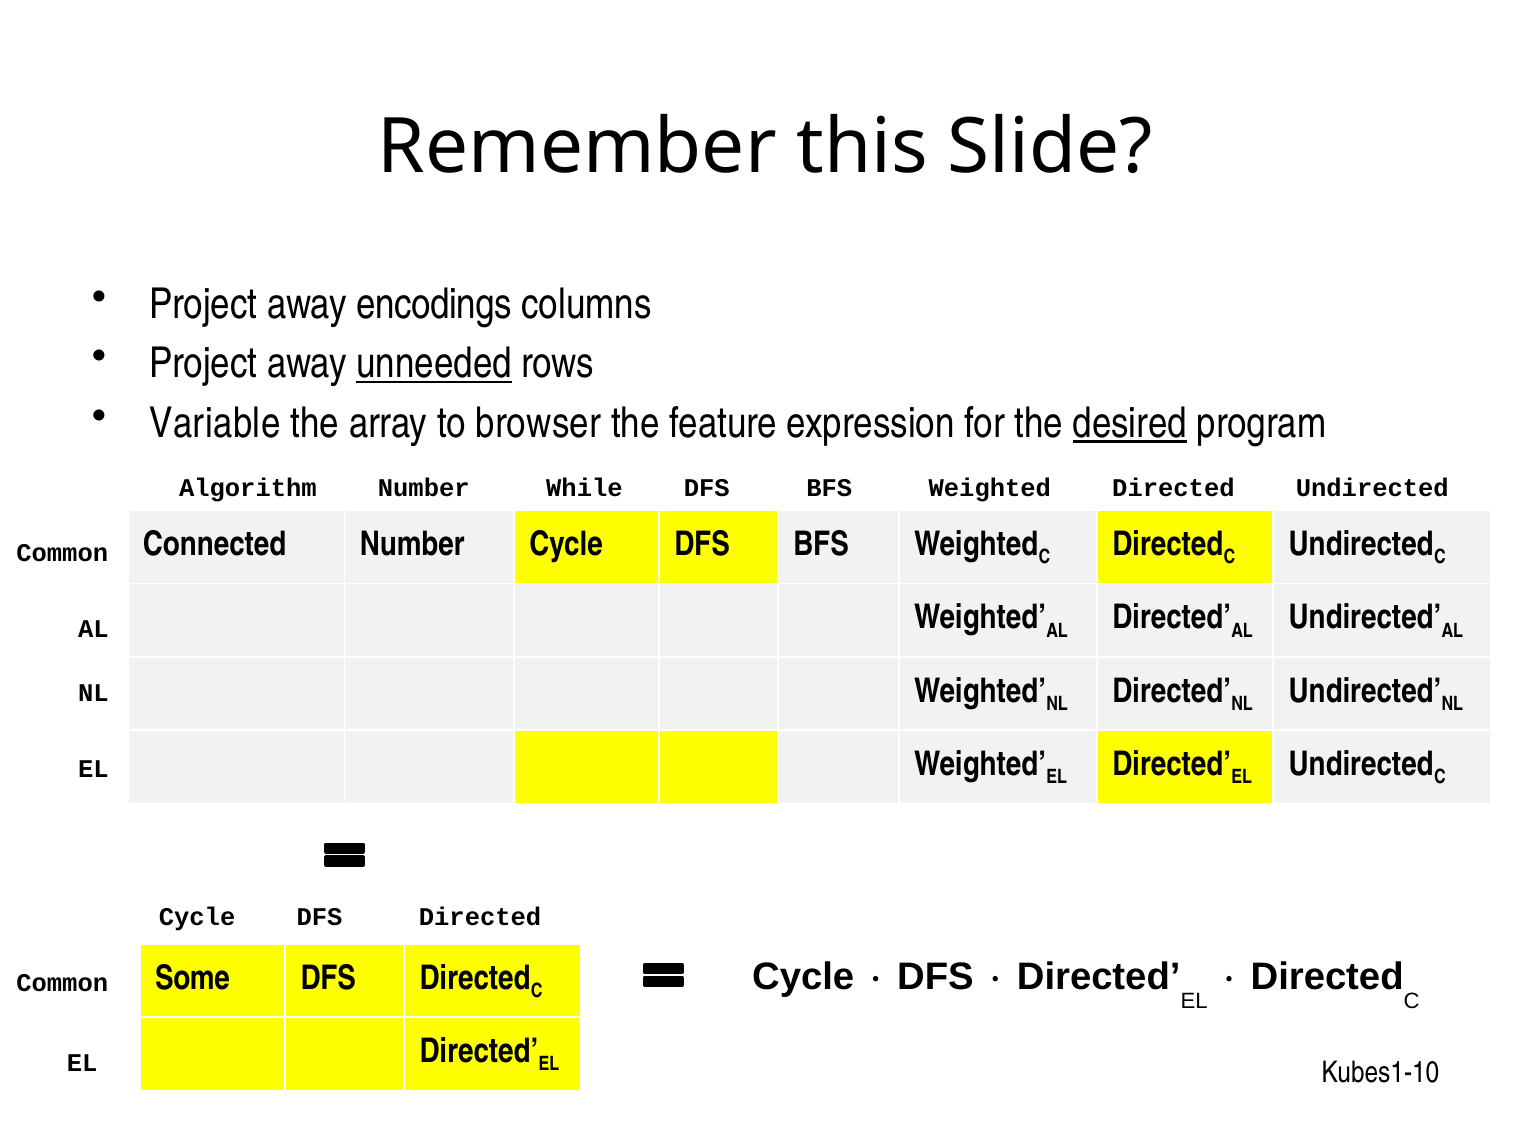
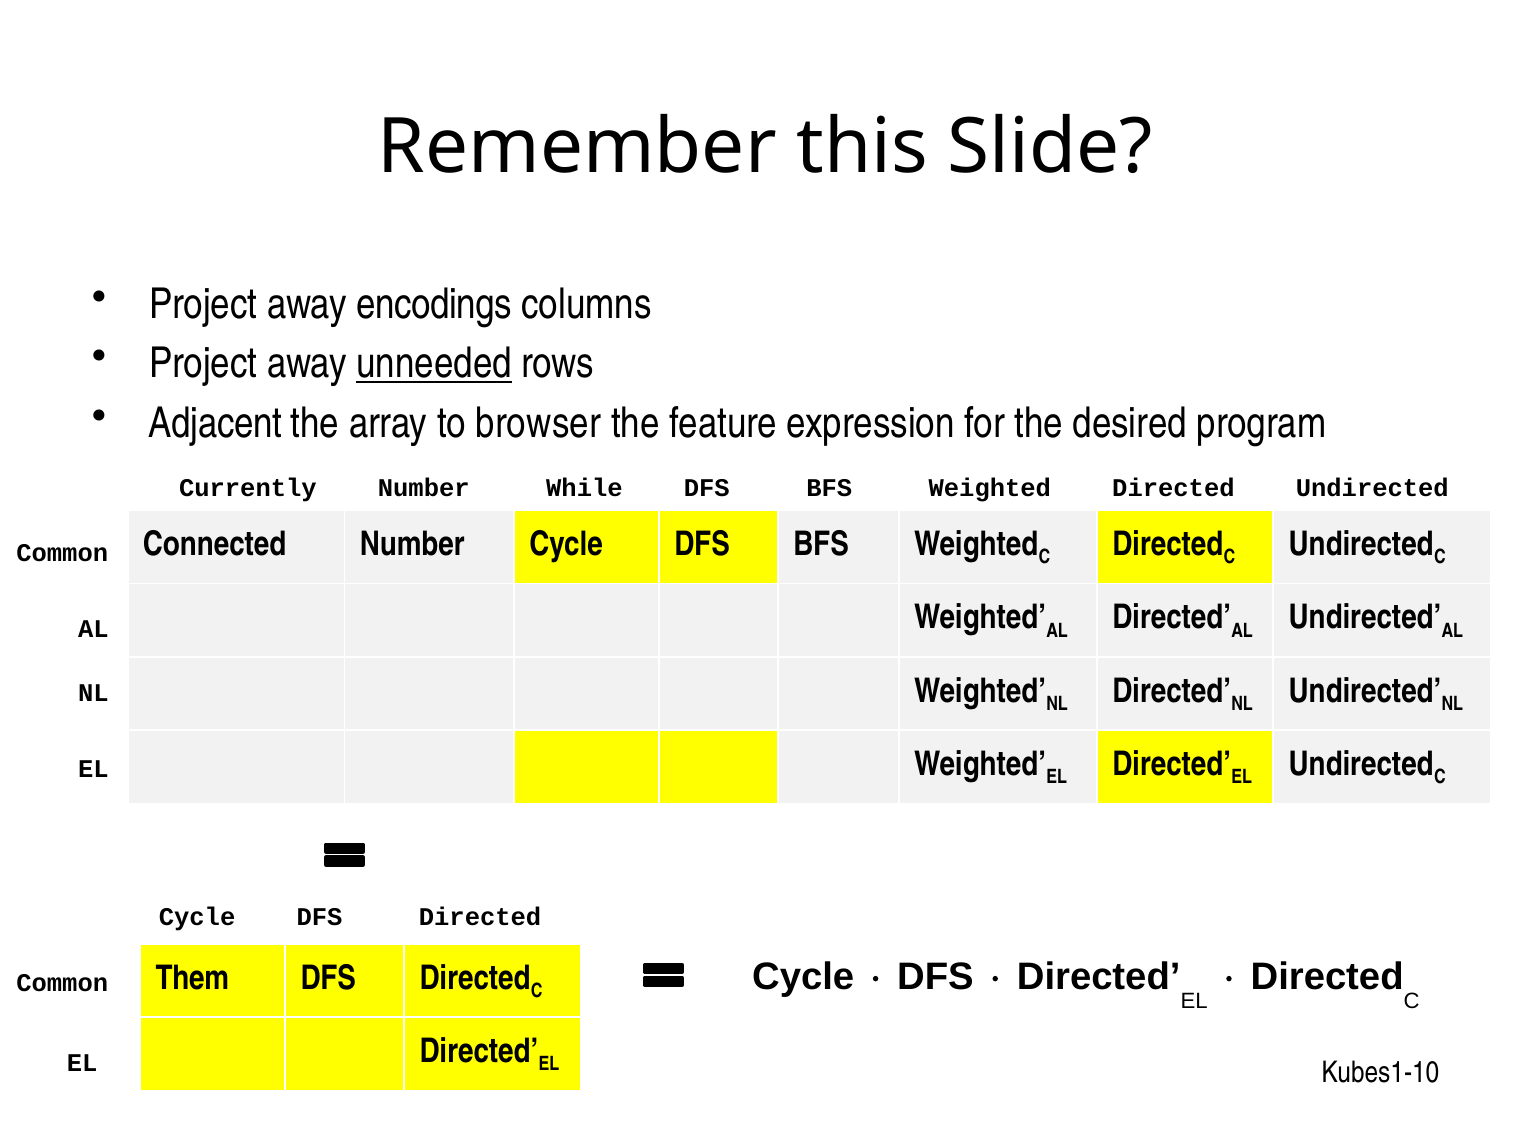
Variable: Variable -> Adjacent
desired underline: present -> none
Algorithm: Algorithm -> Currently
Some: Some -> Them
